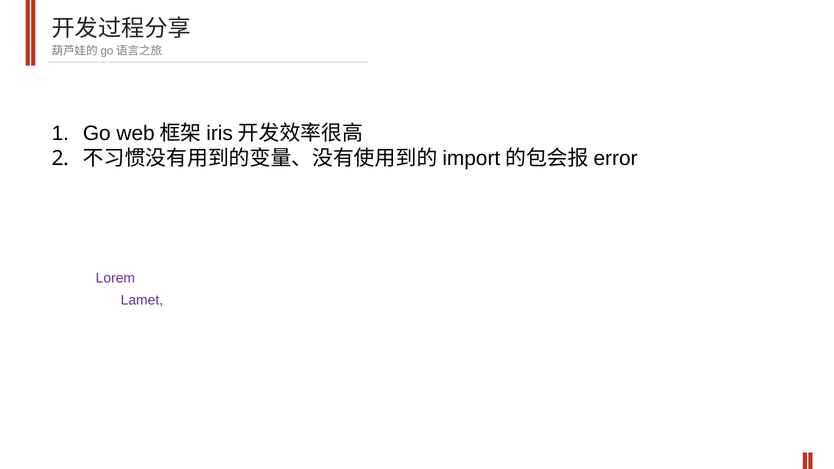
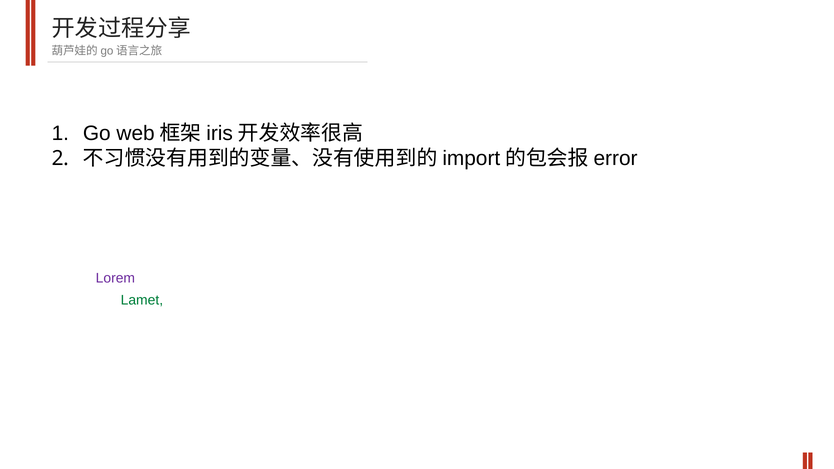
Lamet colour: purple -> green
